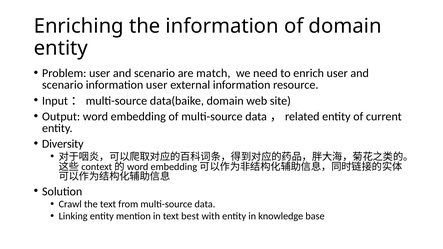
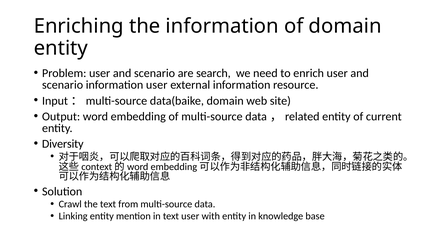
match: match -> search
text best: best -> user
